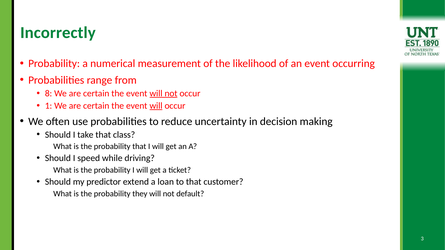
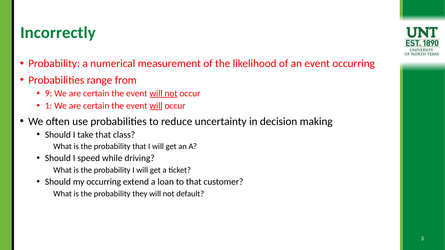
8: 8 -> 9
my predictor: predictor -> occurring
